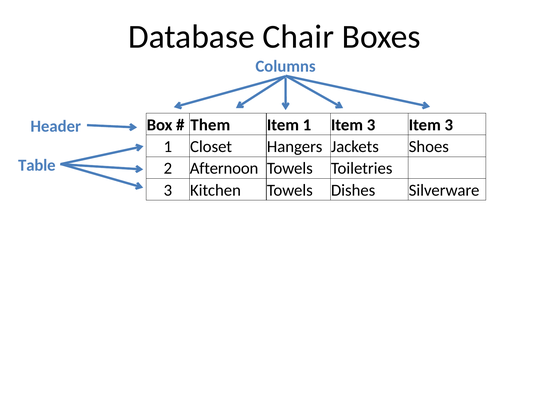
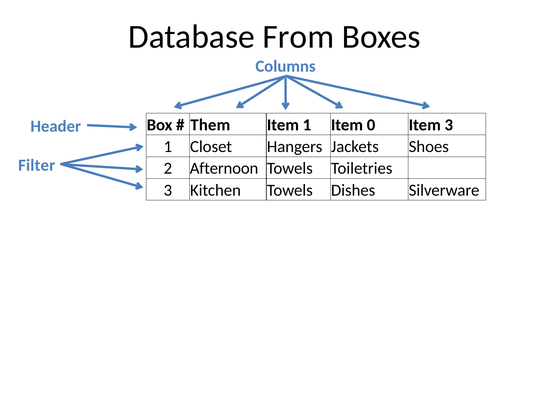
Chair: Chair -> From
1 Item 3: 3 -> 0
Table: Table -> Filter
